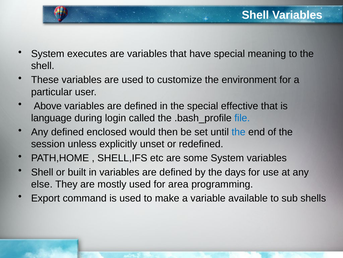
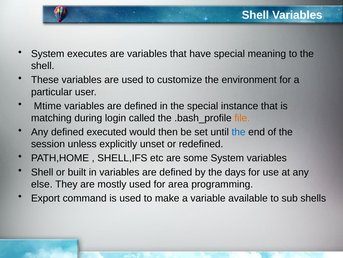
Above: Above -> Mtime
effective: effective -> instance
language: language -> matching
file colour: blue -> orange
enclosed: enclosed -> executed
